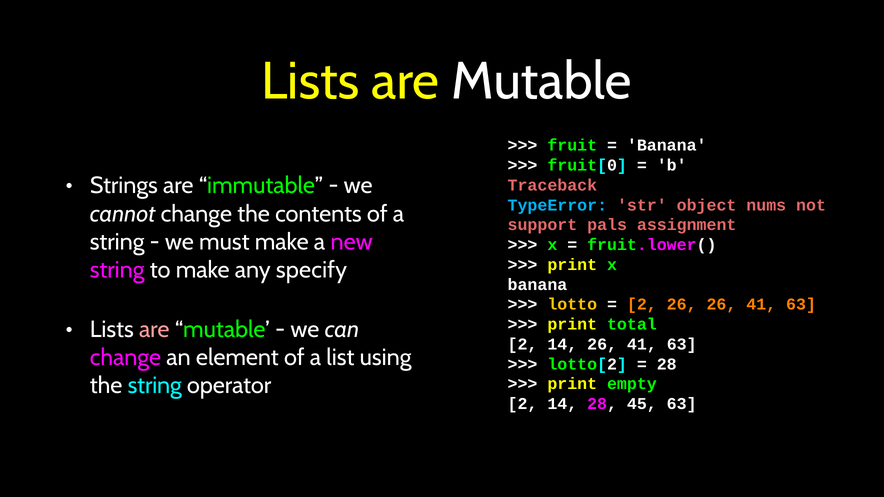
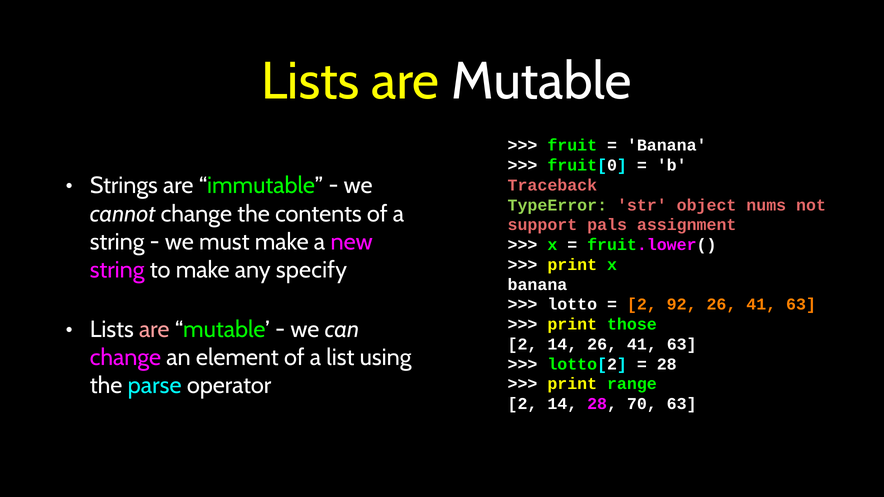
TypeError colour: light blue -> light green
lotto colour: yellow -> white
2 26: 26 -> 92
total: total -> those
the string: string -> parse
empty: empty -> range
45: 45 -> 70
